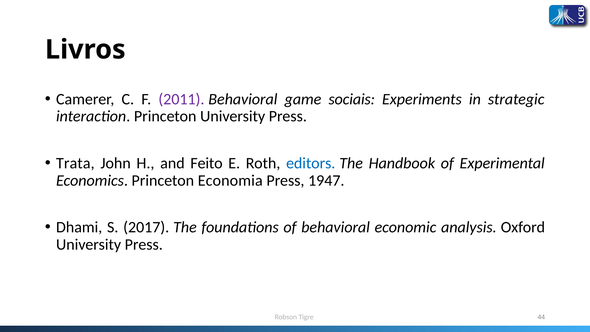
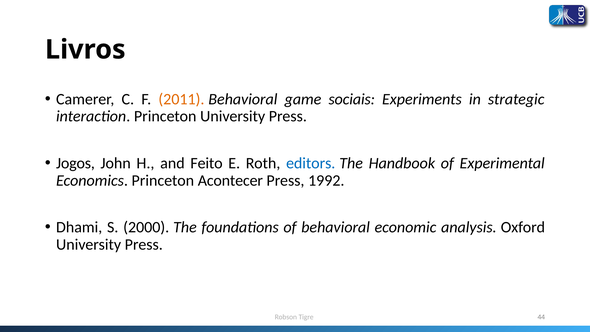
2011 colour: purple -> orange
Trata: Trata -> Jogos
Economia: Economia -> Acontecer
1947: 1947 -> 1992
2017: 2017 -> 2000
